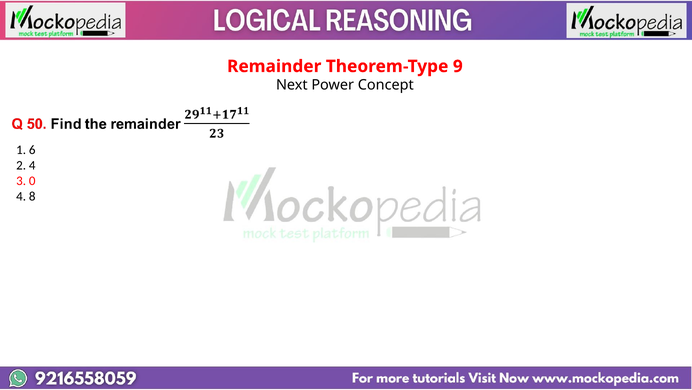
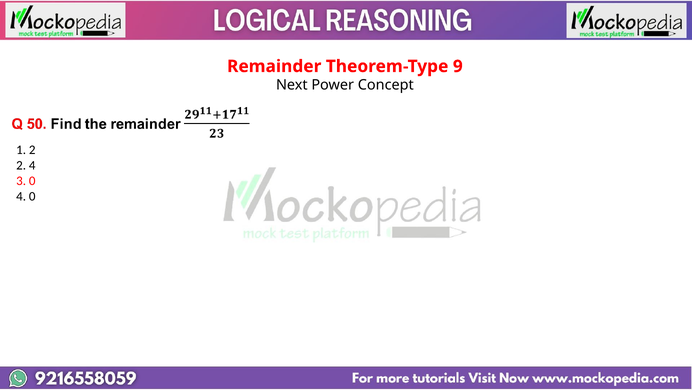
1 6: 6 -> 2
4 8: 8 -> 0
